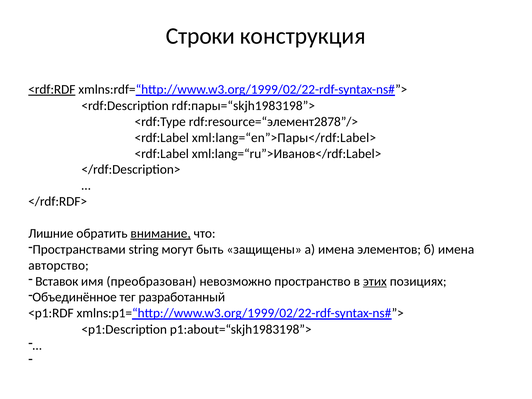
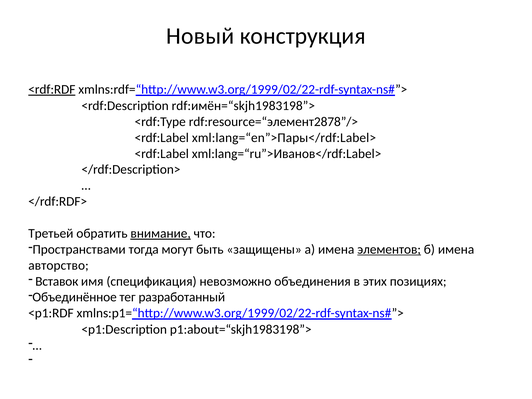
Строки: Строки -> Новый
rdf:пары=“skjh1983198”>: rdf:пары=“skjh1983198”> -> rdf:имён=“skjh1983198”>
Лишние: Лишние -> Третьей
string: string -> тогда
элементов underline: none -> present
преобразован: преобразован -> спецификация
пространство: пространство -> объединения
этих underline: present -> none
